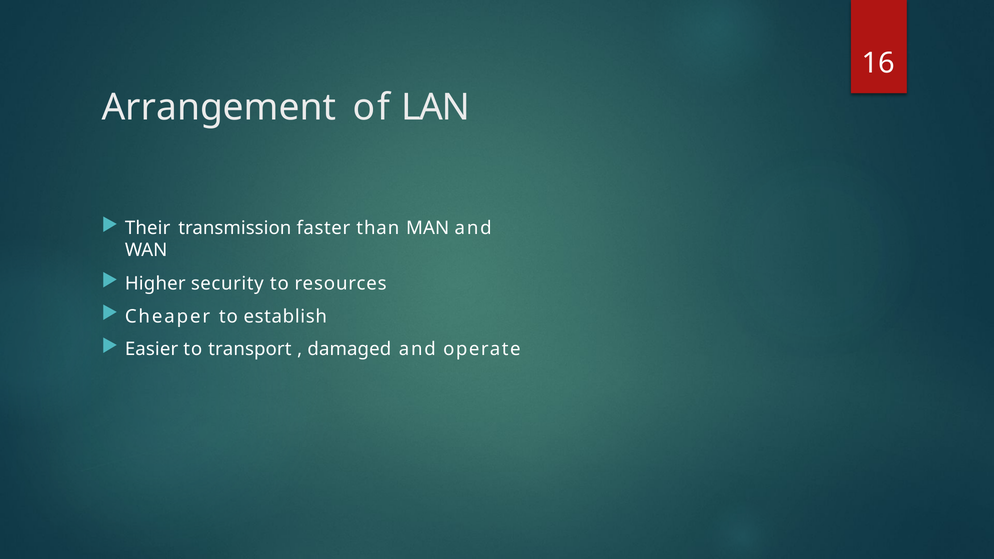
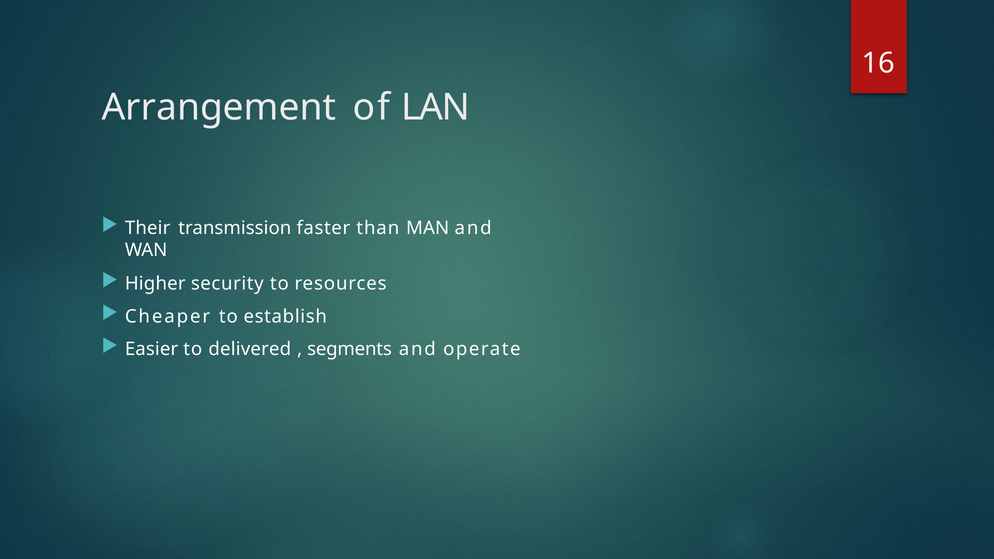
transport: transport -> delivered
damaged: damaged -> segments
